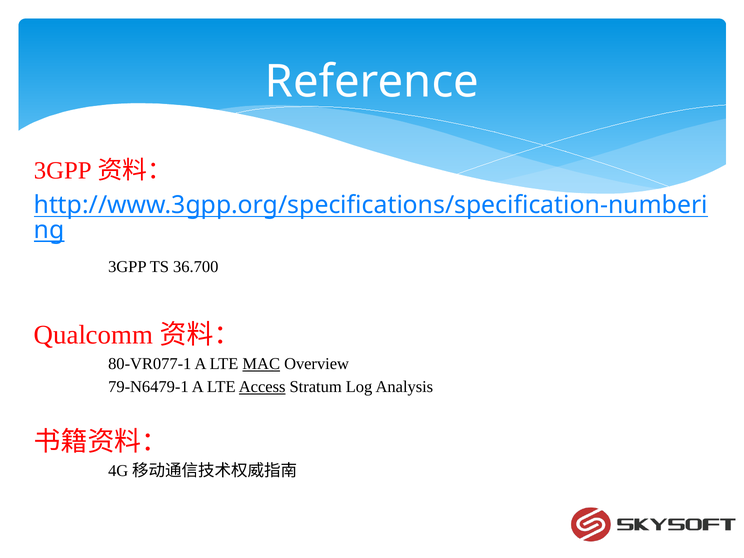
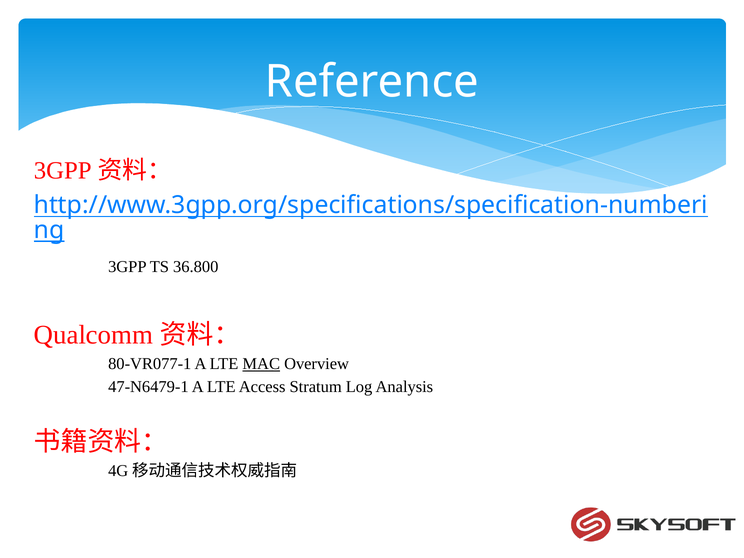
36.700: 36.700 -> 36.800
79-N6479-1: 79-N6479-1 -> 47-N6479-1
Access underline: present -> none
